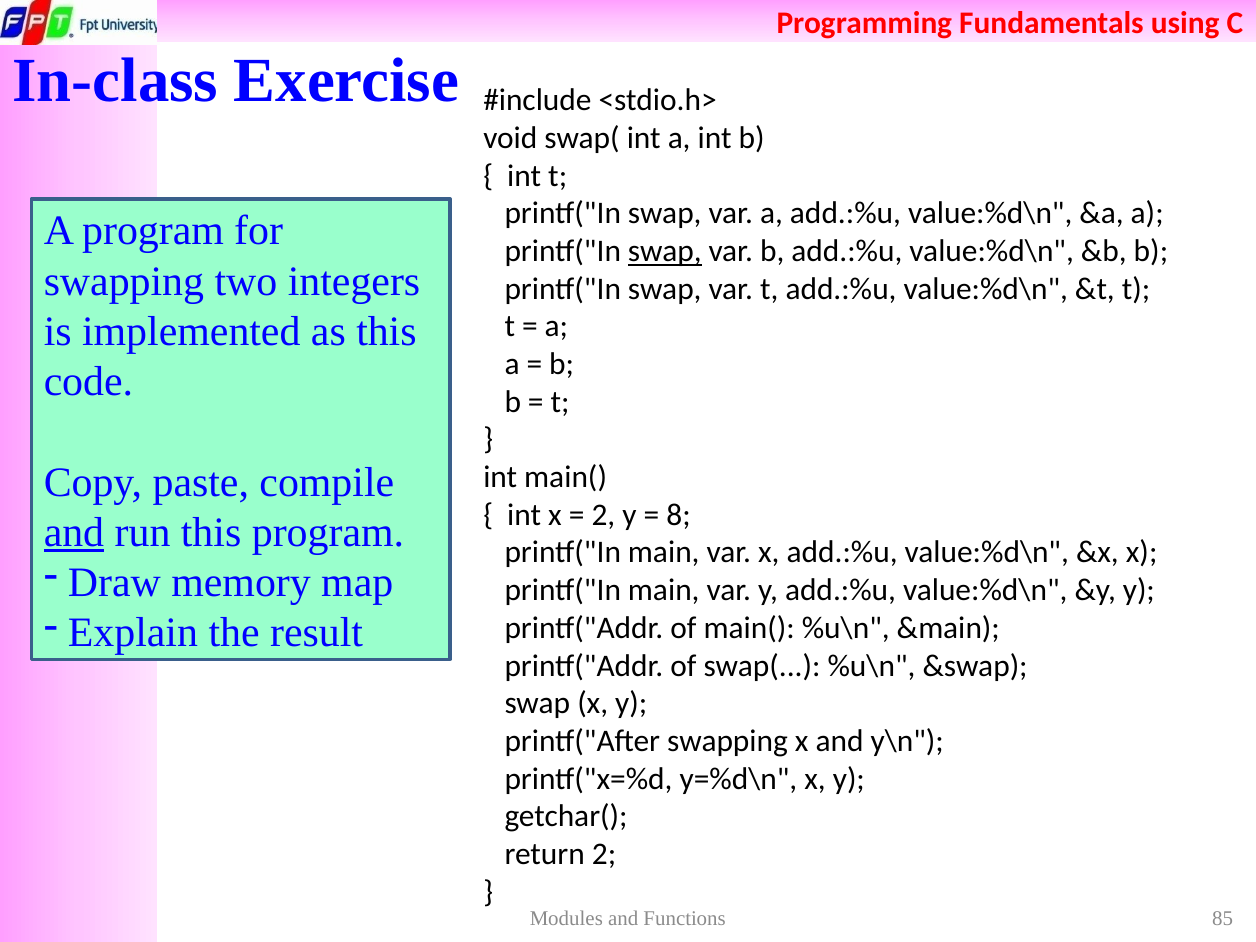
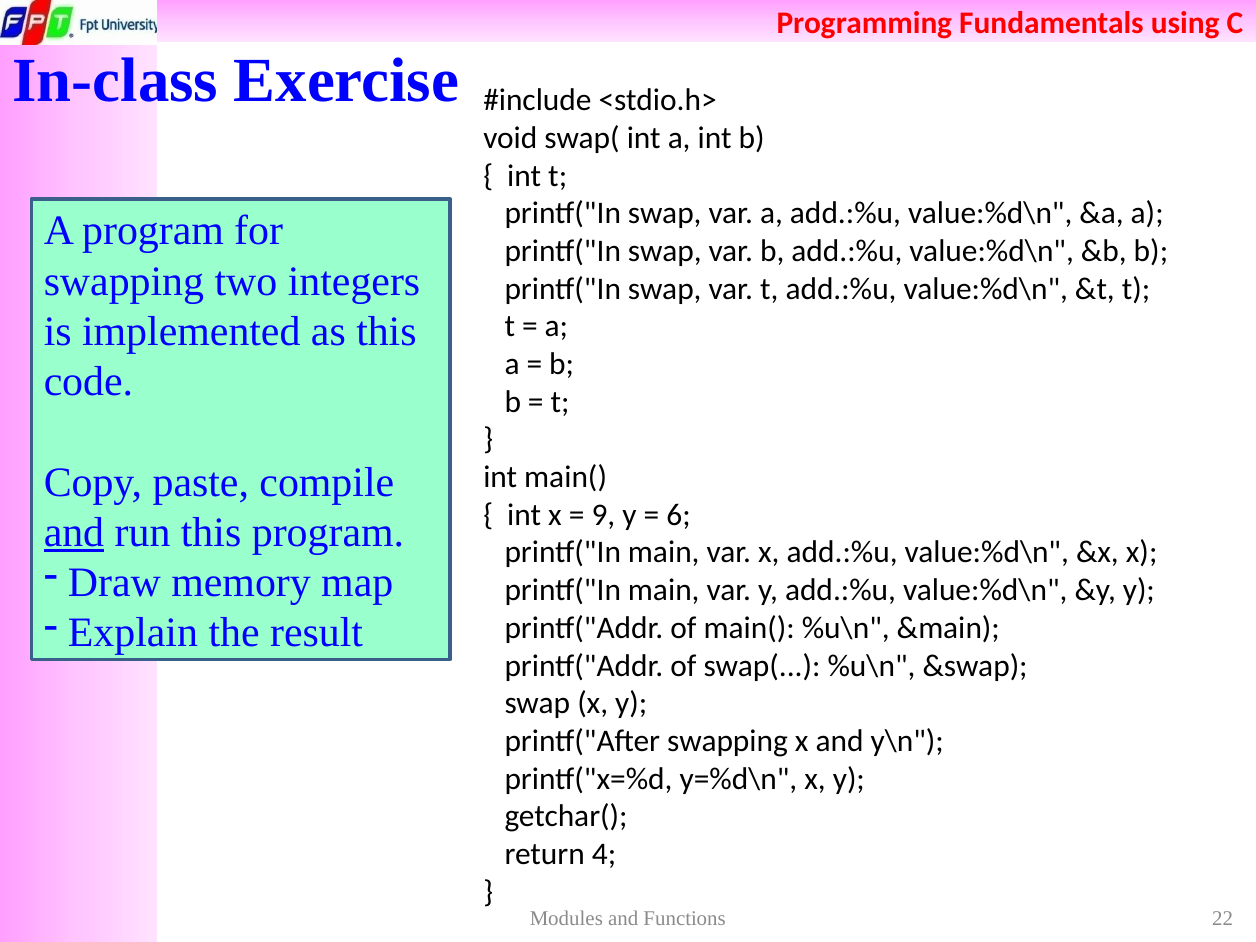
swap at (665, 251) underline: present -> none
2 at (603, 515): 2 -> 9
8: 8 -> 6
return 2: 2 -> 4
85: 85 -> 22
